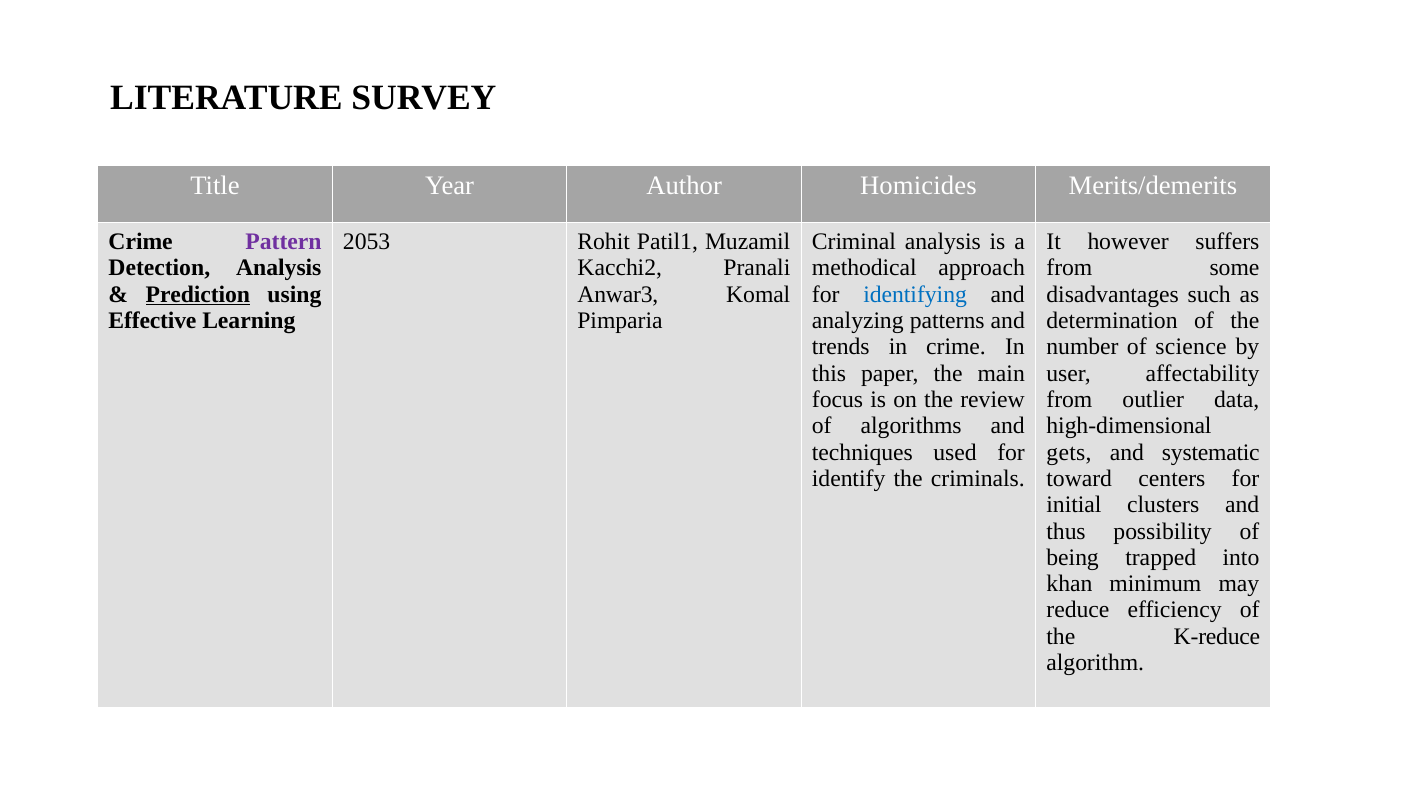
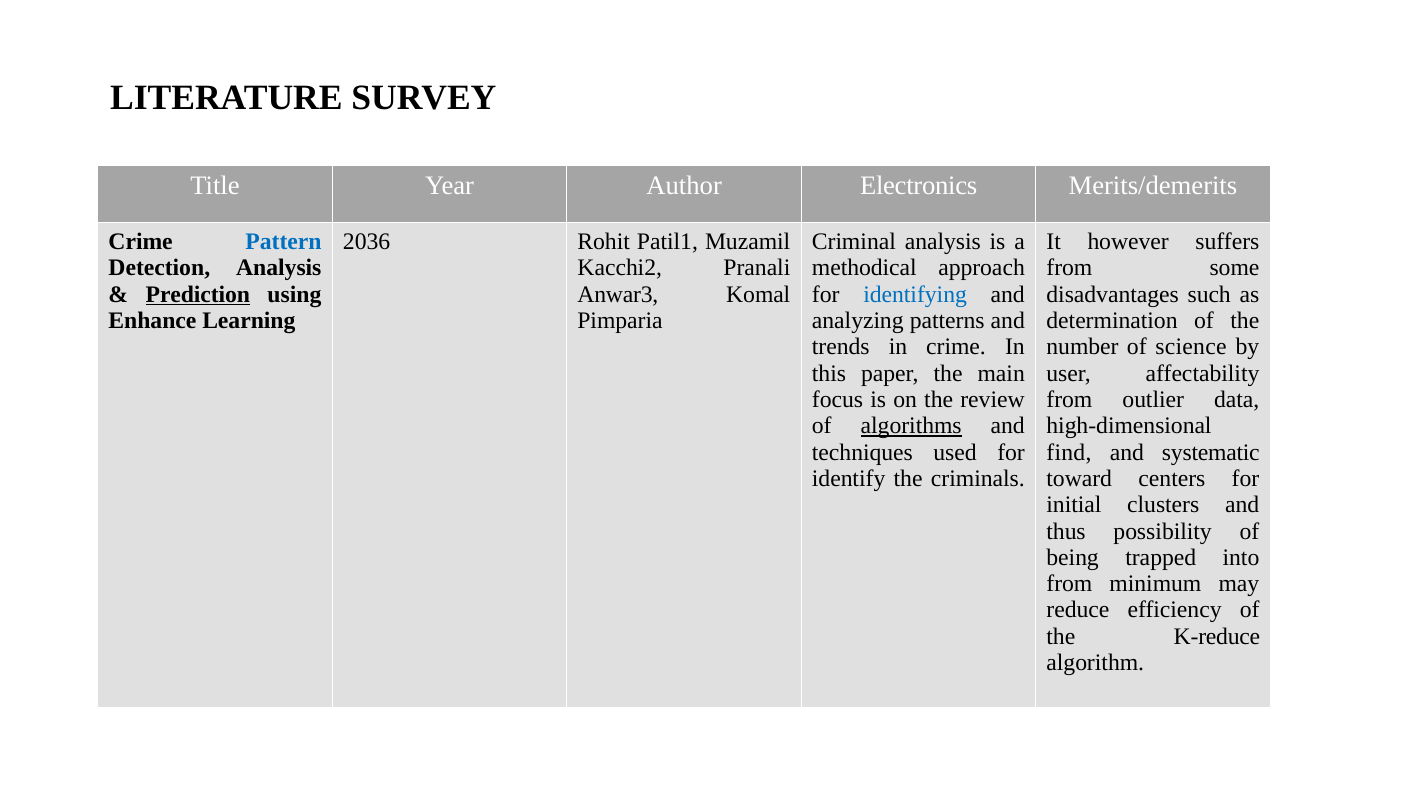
Homicides: Homicides -> Electronics
Pattern colour: purple -> blue
2053: 2053 -> 2036
Effective: Effective -> Enhance
algorithms underline: none -> present
gets: gets -> find
khan at (1069, 584): khan -> from
